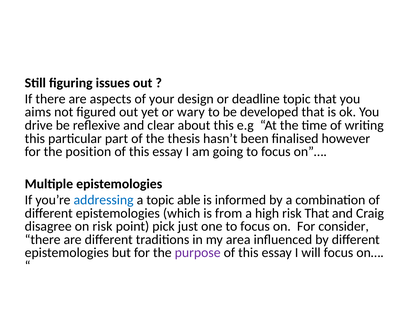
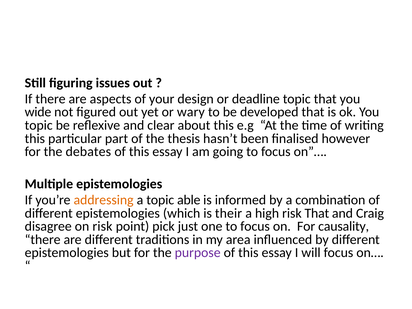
aims: aims -> wide
drive at (39, 125): drive -> topic
position: position -> debates
addressing colour: blue -> orange
from: from -> their
consider: consider -> causality
